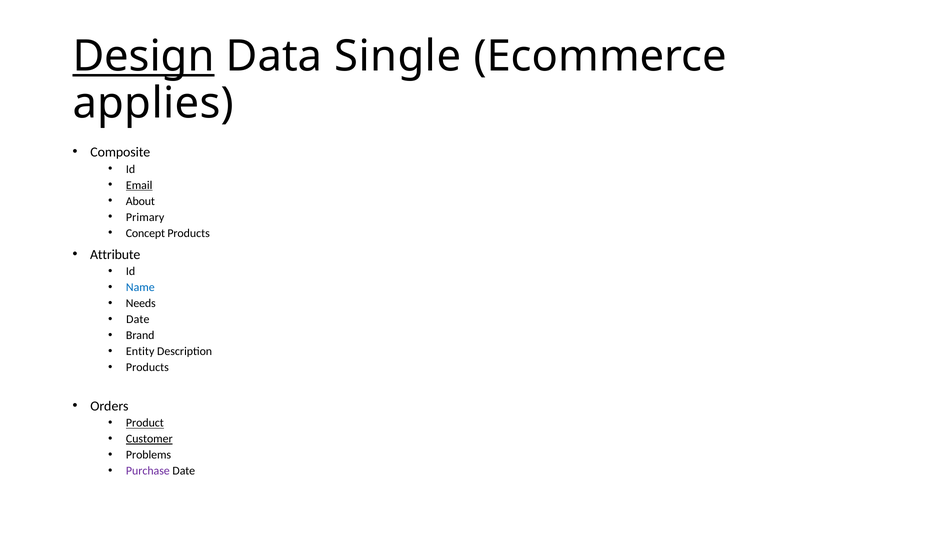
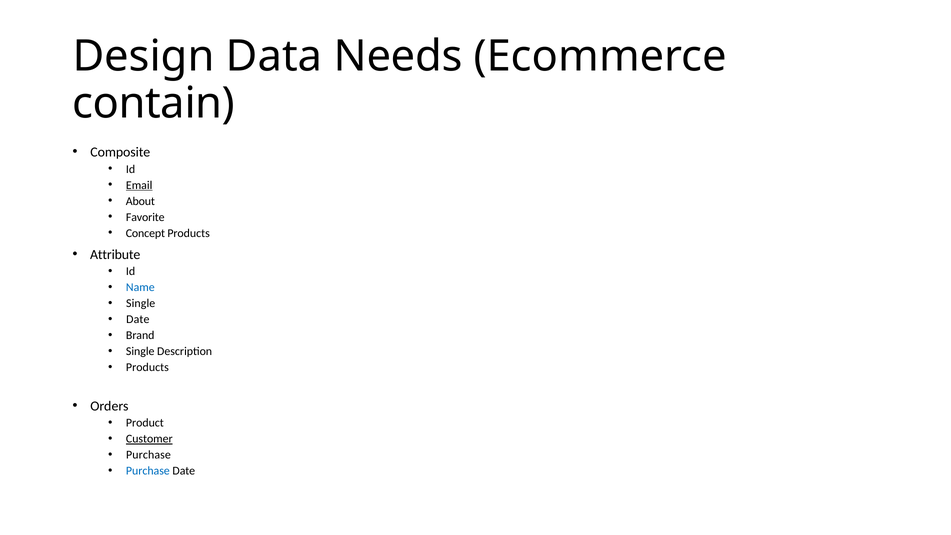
Design underline: present -> none
Single: Single -> Needs
applies: applies -> contain
Primary: Primary -> Favorite
Needs at (141, 303): Needs -> Single
Entity at (140, 351): Entity -> Single
Product underline: present -> none
Problems at (149, 455): Problems -> Purchase
Purchase at (148, 471) colour: purple -> blue
